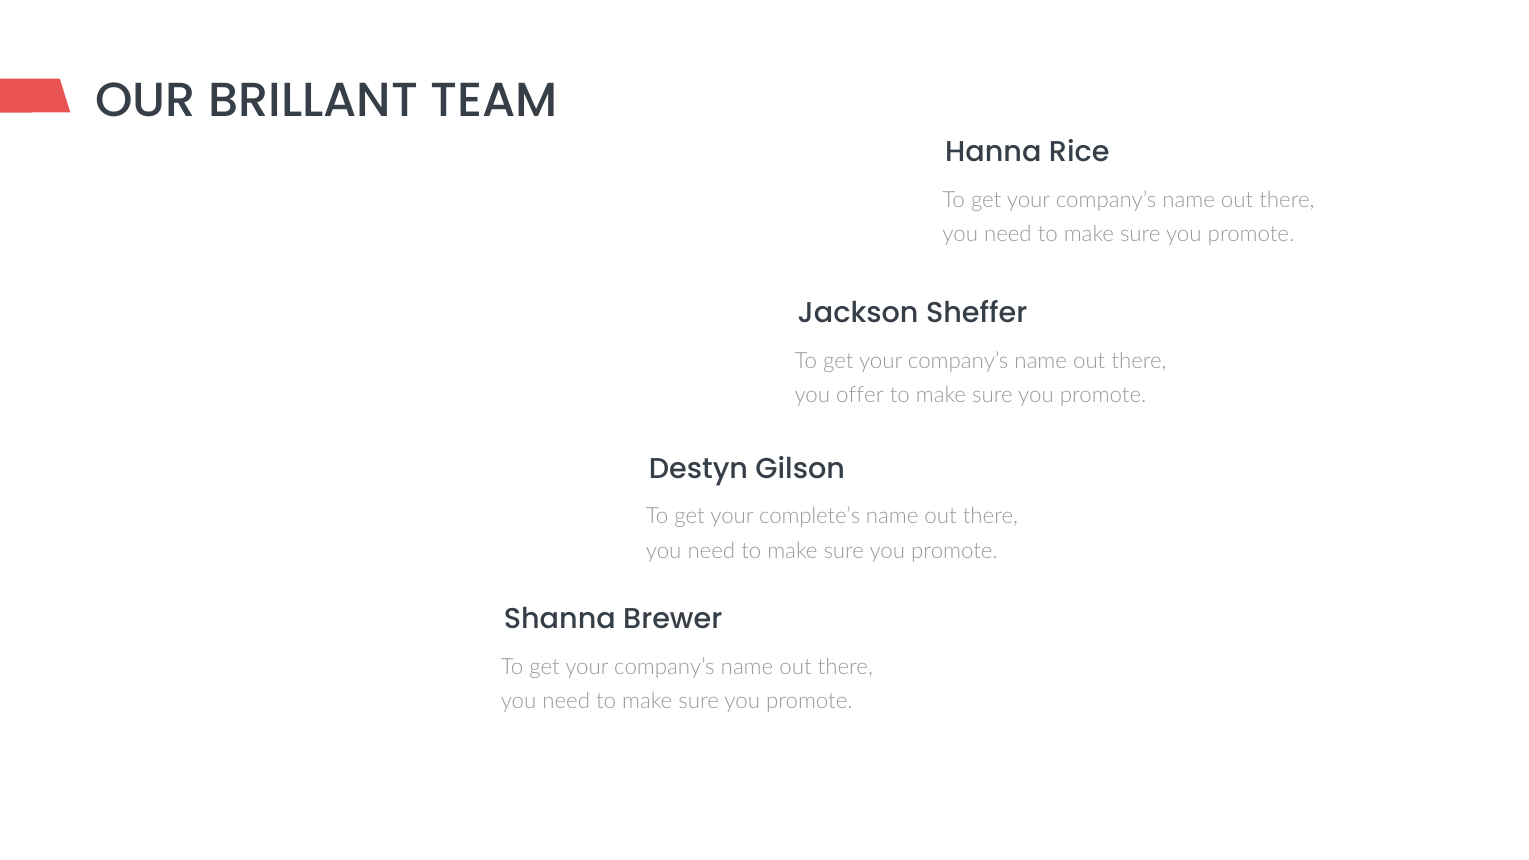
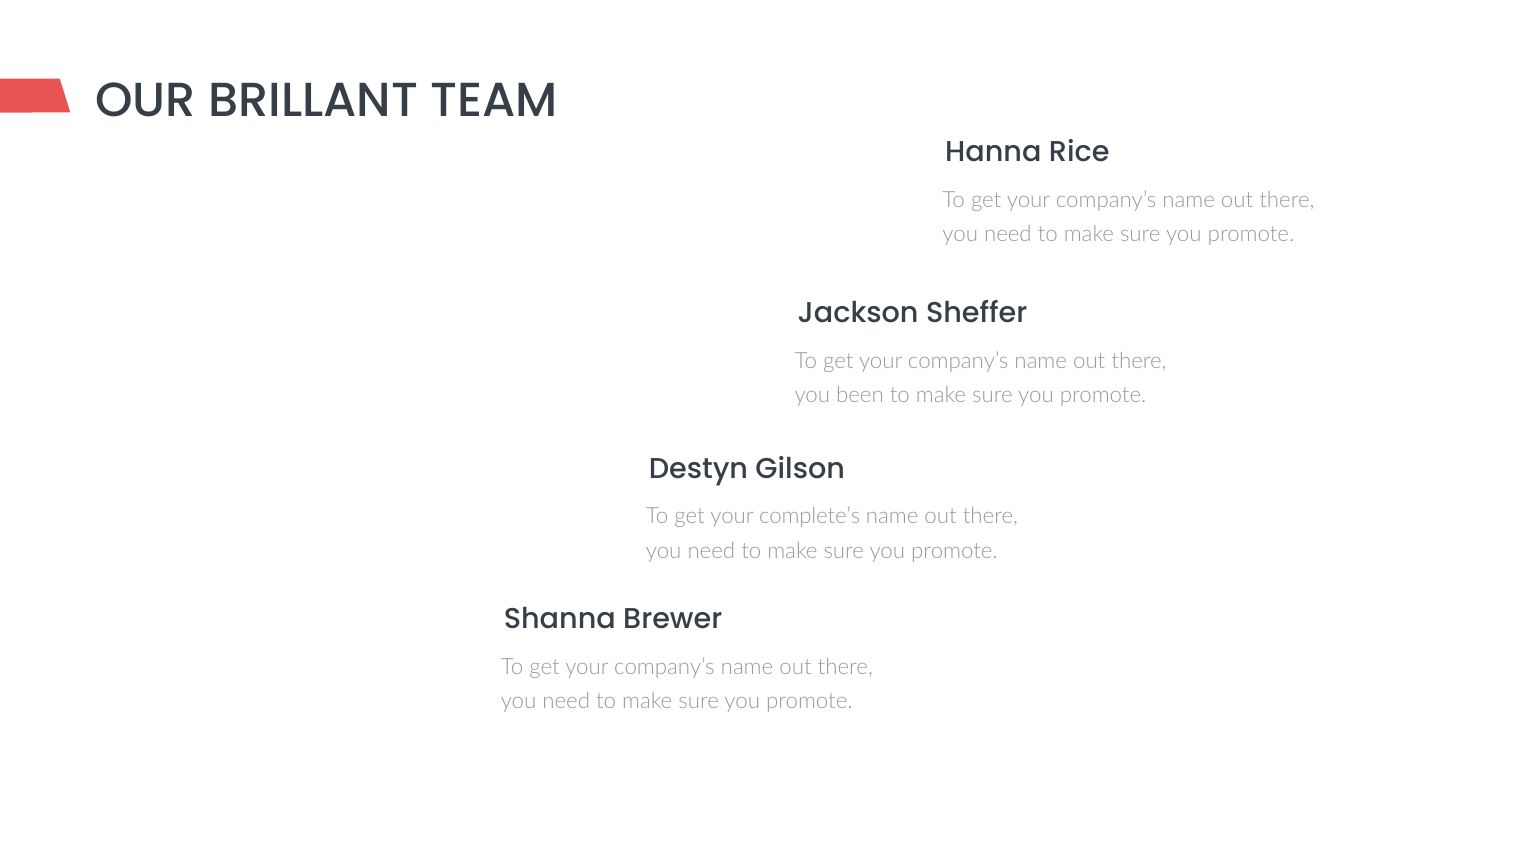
offer: offer -> been
